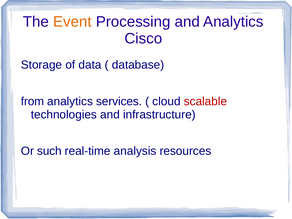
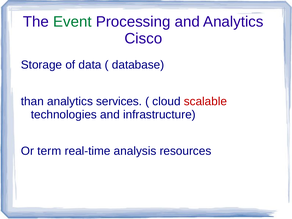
Event colour: orange -> green
from: from -> than
such: such -> term
